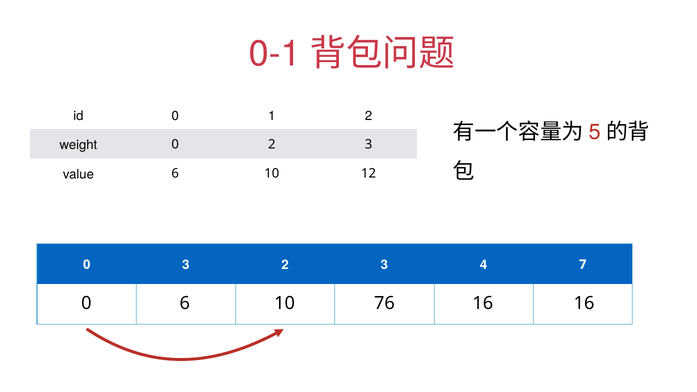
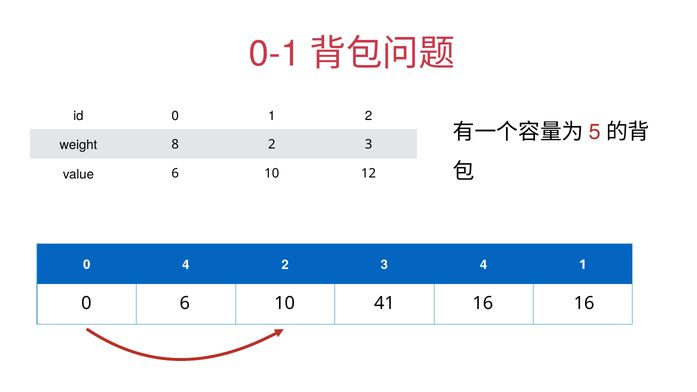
weight 0: 0 -> 8
0 3: 3 -> 4
4 7: 7 -> 1
76: 76 -> 41
